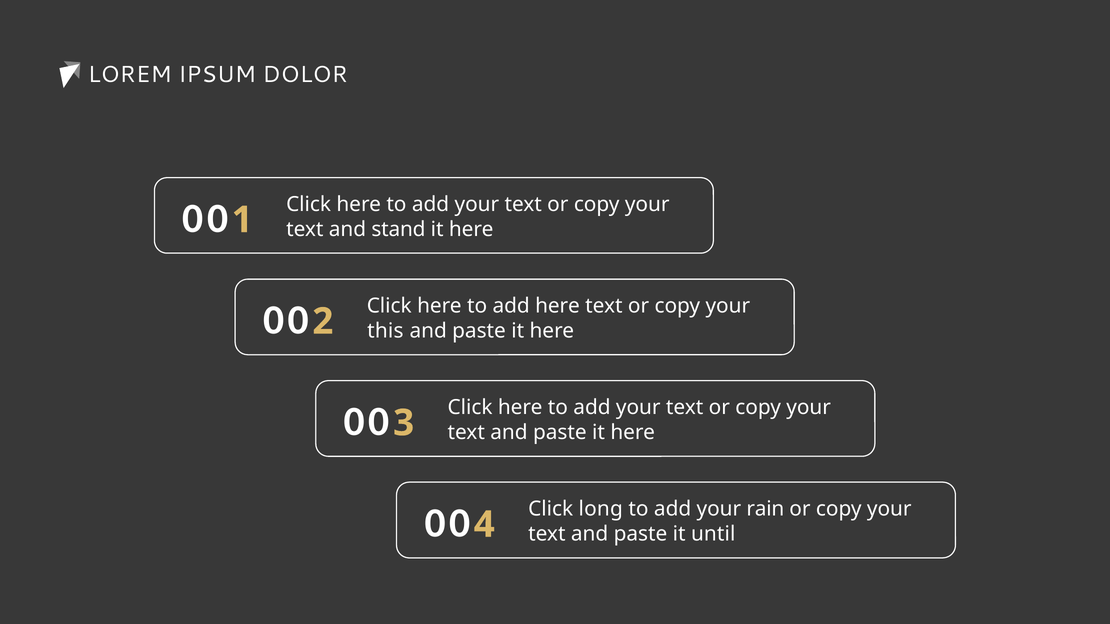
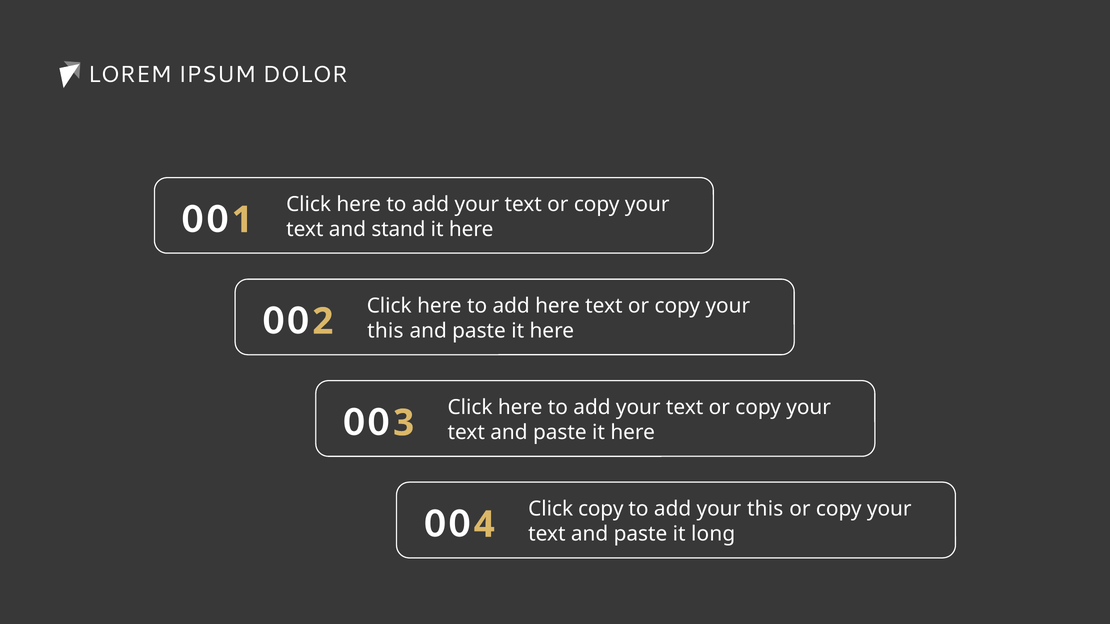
Click long: long -> copy
add your rain: rain -> this
until: until -> long
